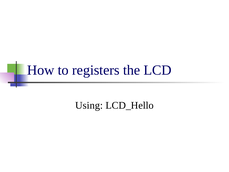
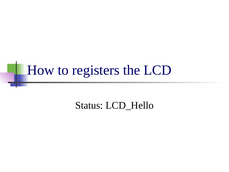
Using: Using -> Status
